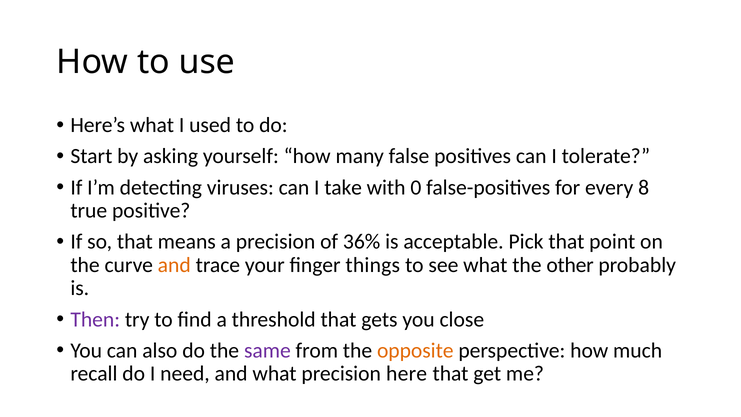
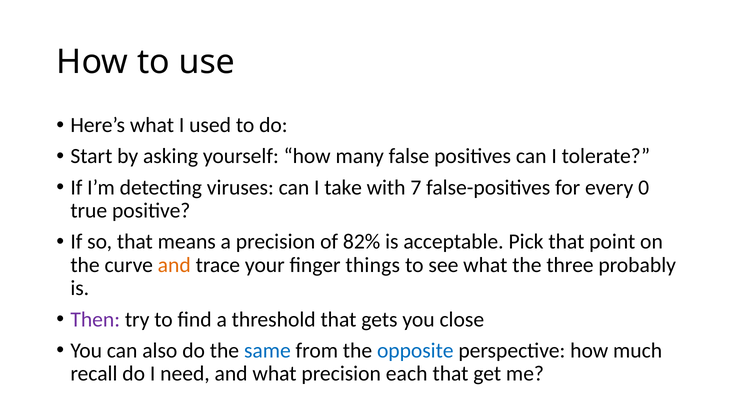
0: 0 -> 7
8: 8 -> 0
36%: 36% -> 82%
other: other -> three
same colour: purple -> blue
opposite colour: orange -> blue
here: here -> each
